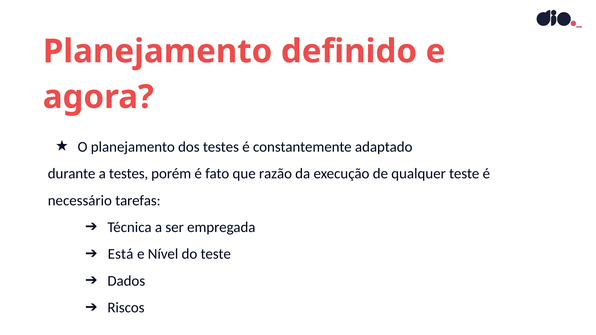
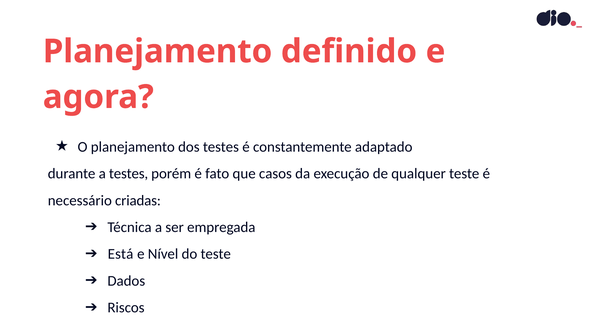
razão: razão -> casos
tarefas: tarefas -> criadas
